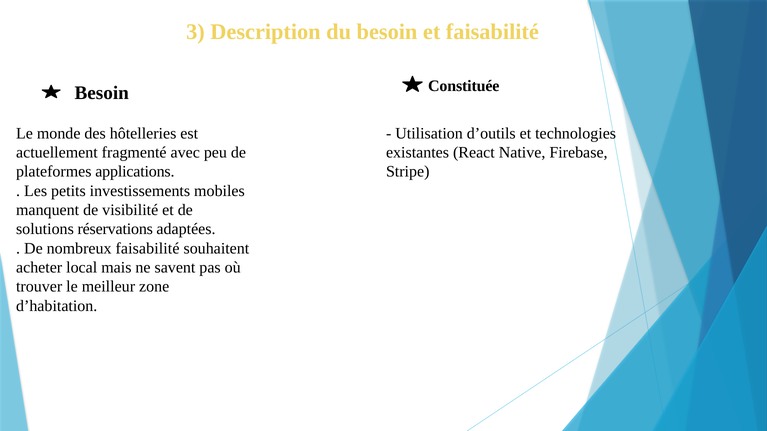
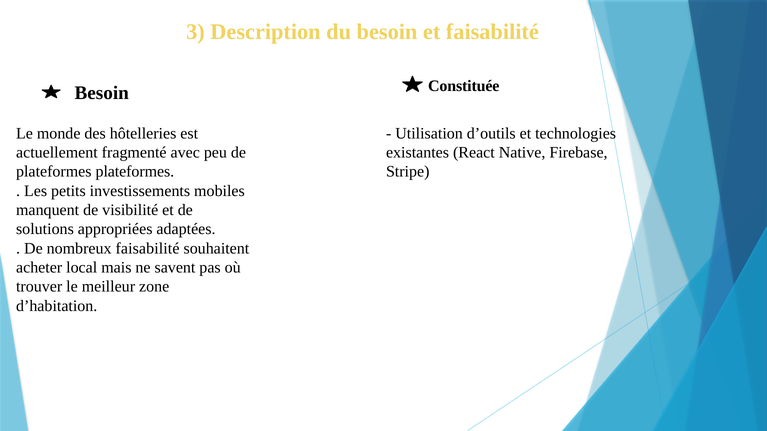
plateformes applications: applications -> plateformes
réservations: réservations -> appropriées
